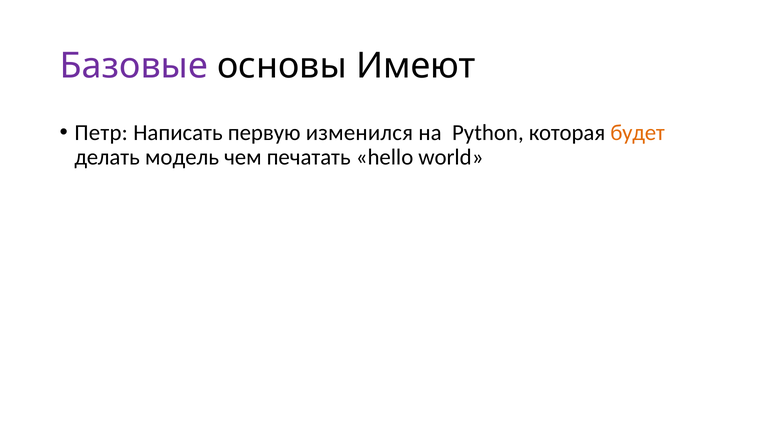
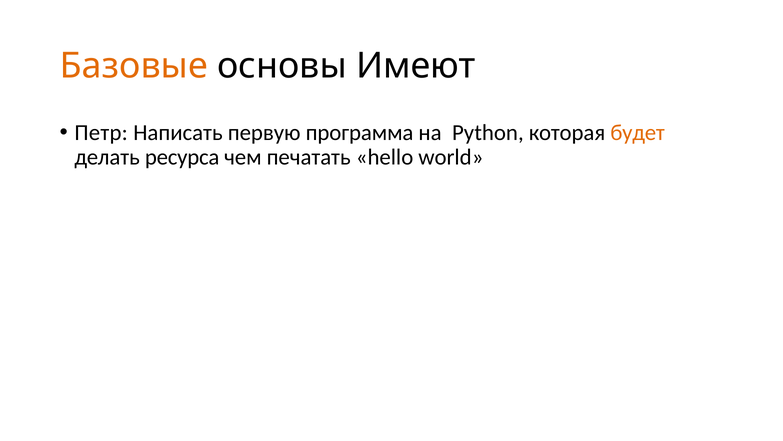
Базовые colour: purple -> orange
изменился: изменился -> программа
модель: модель -> ресурса
